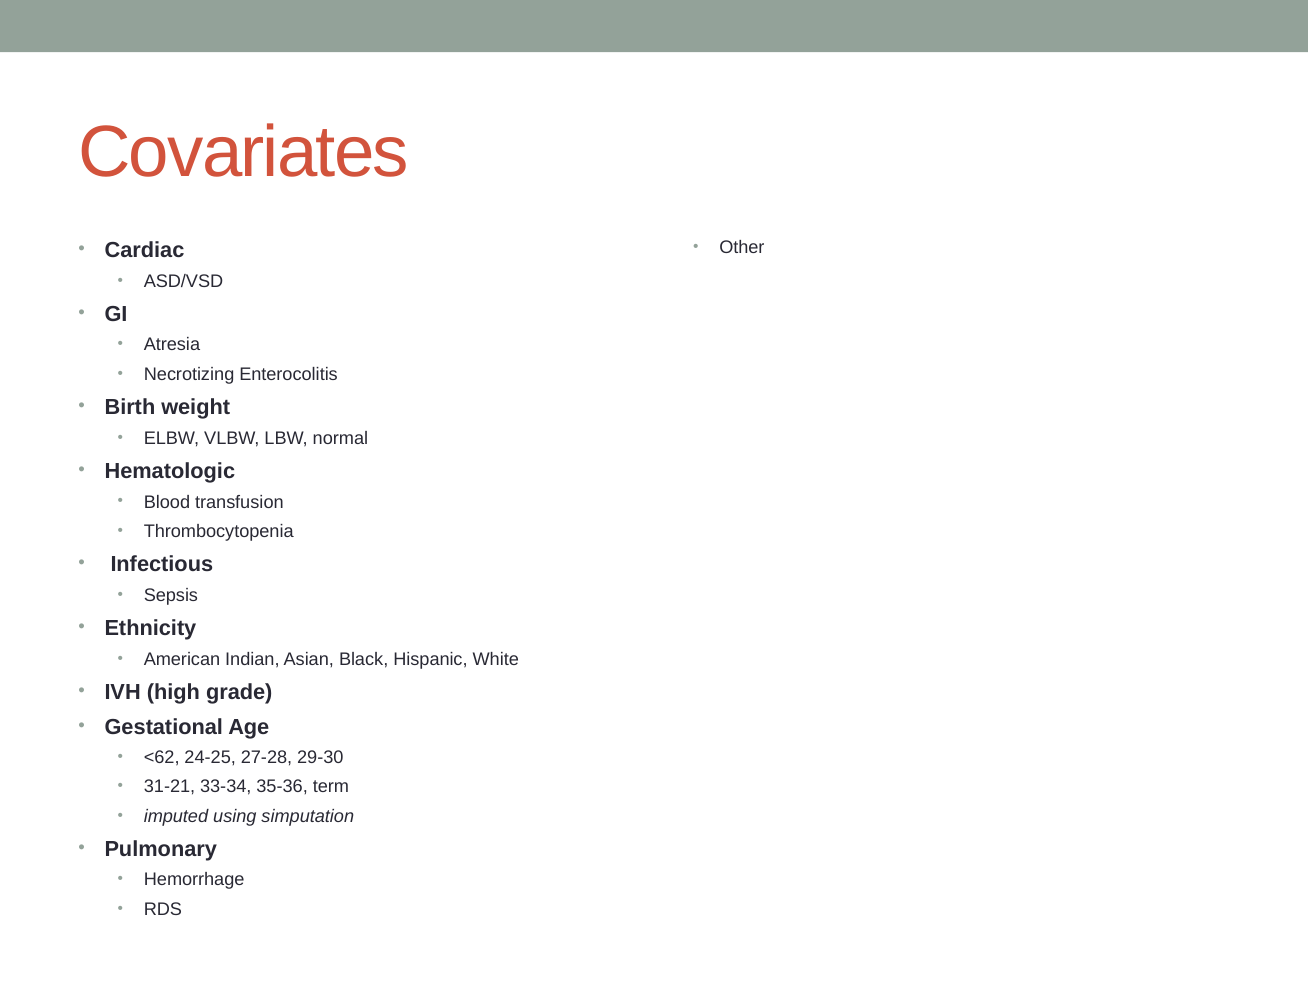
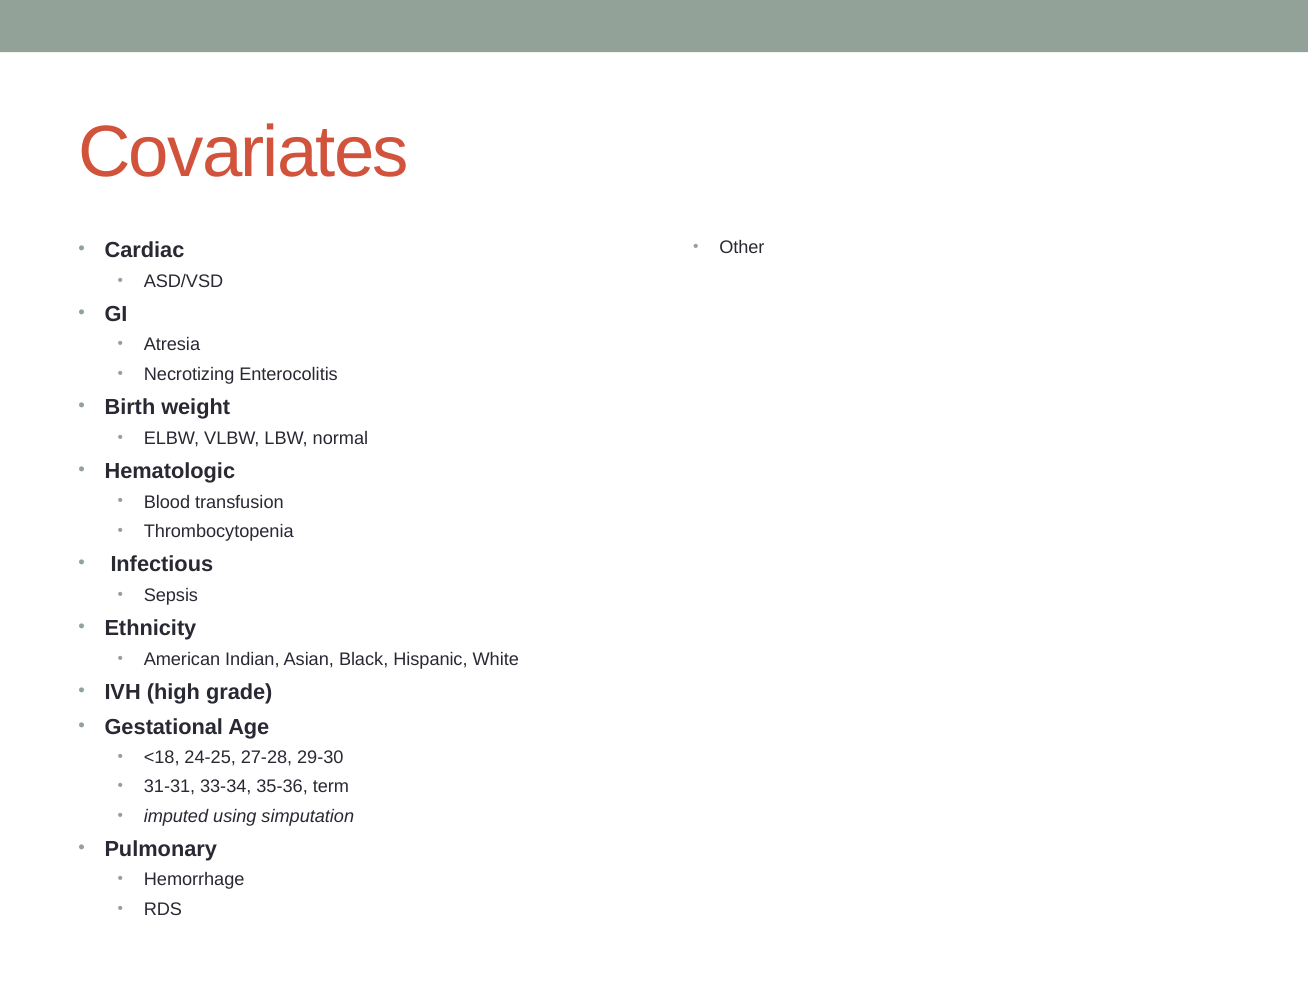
<62: <62 -> <18
31-21: 31-21 -> 31-31
